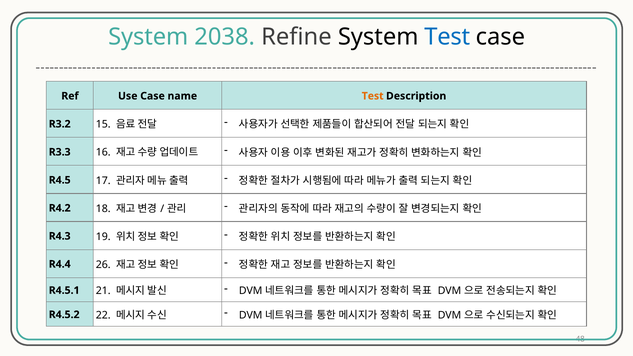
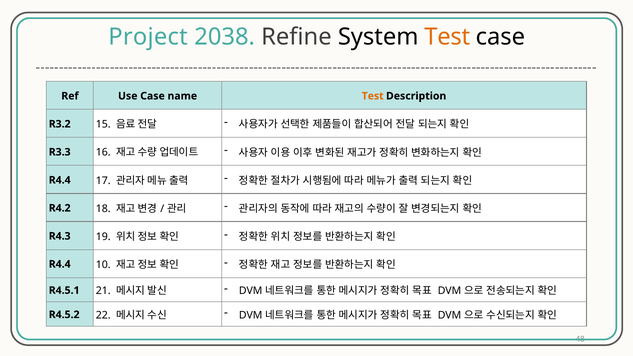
System at (148, 37): System -> Project
Test at (447, 37) colour: blue -> orange
R4.5 at (60, 180): R4.5 -> R4.4
26: 26 -> 10
